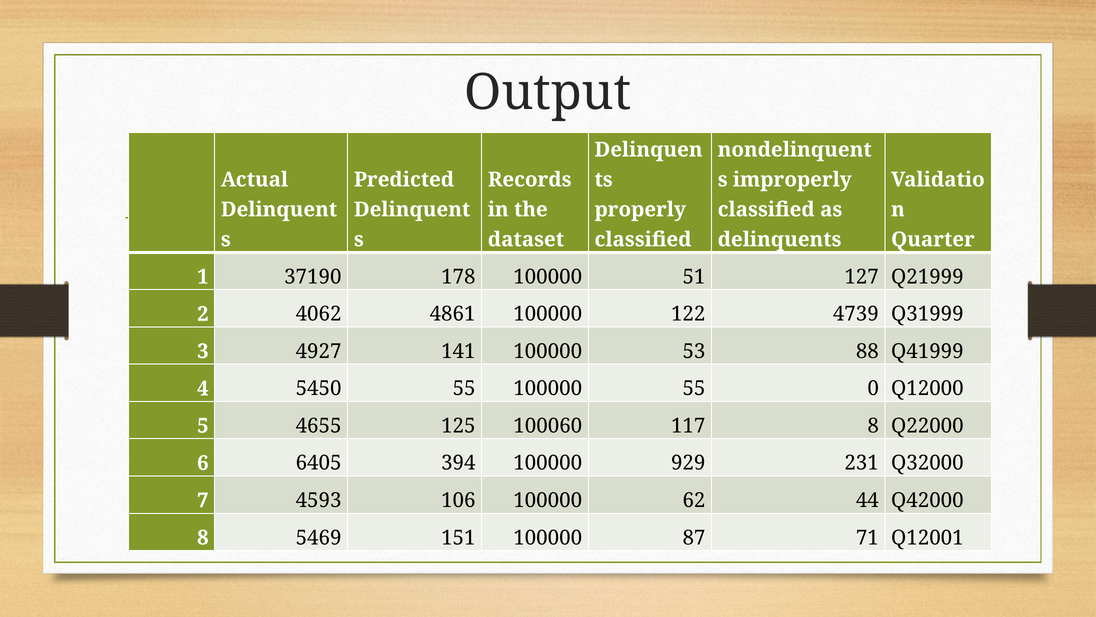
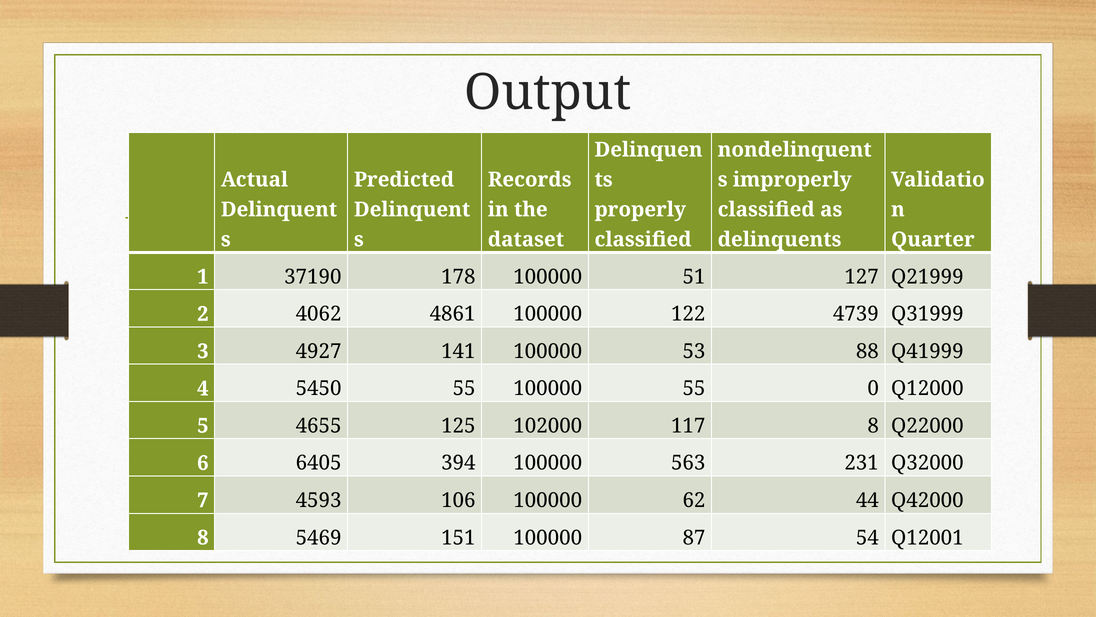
100060: 100060 -> 102000
929: 929 -> 563
71: 71 -> 54
